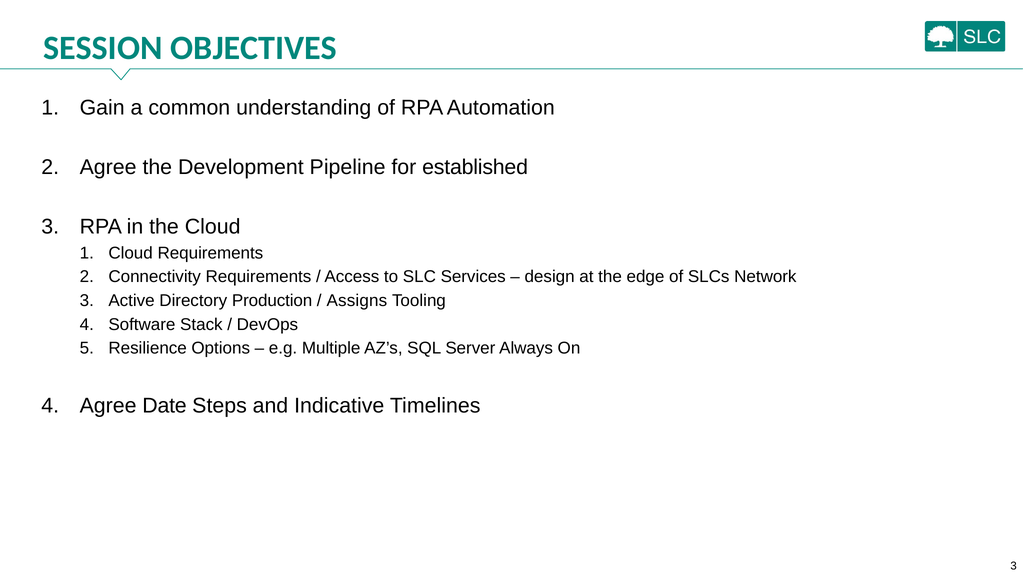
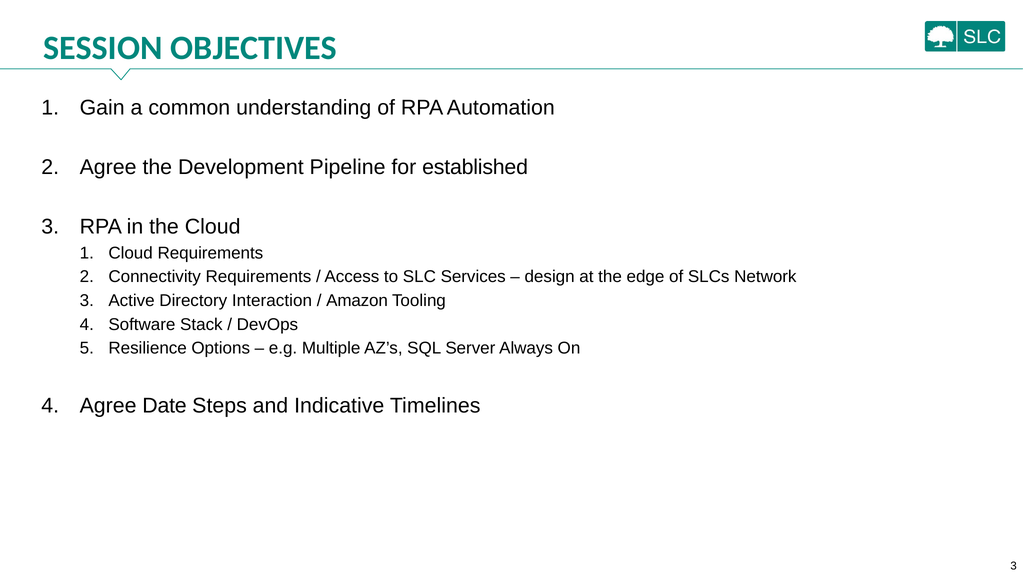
Production: Production -> Interaction
Assigns: Assigns -> Amazon
